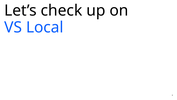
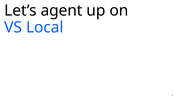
check: check -> agent
